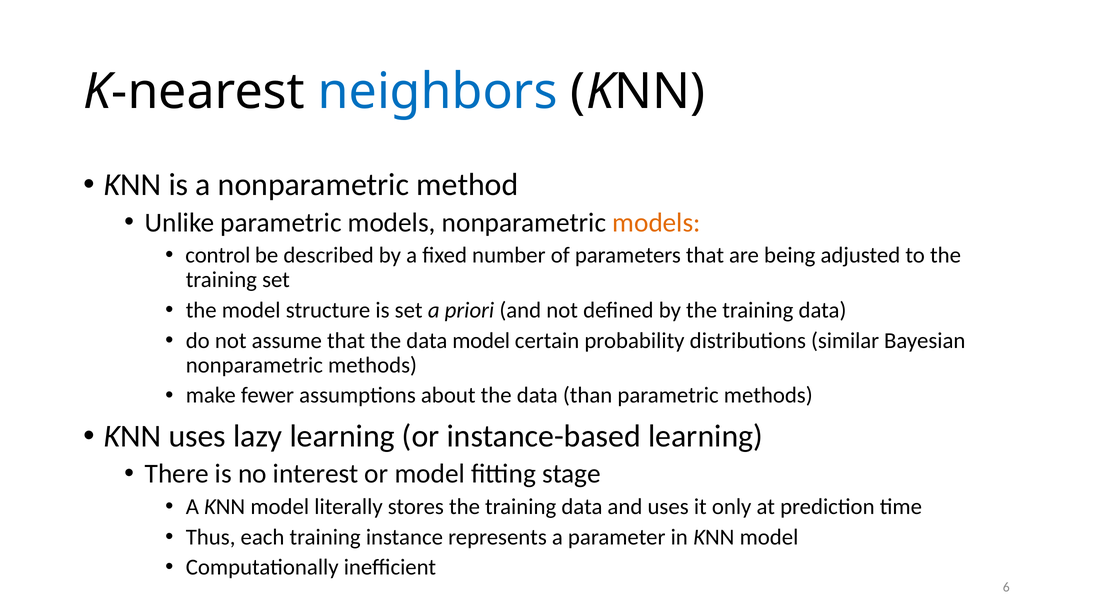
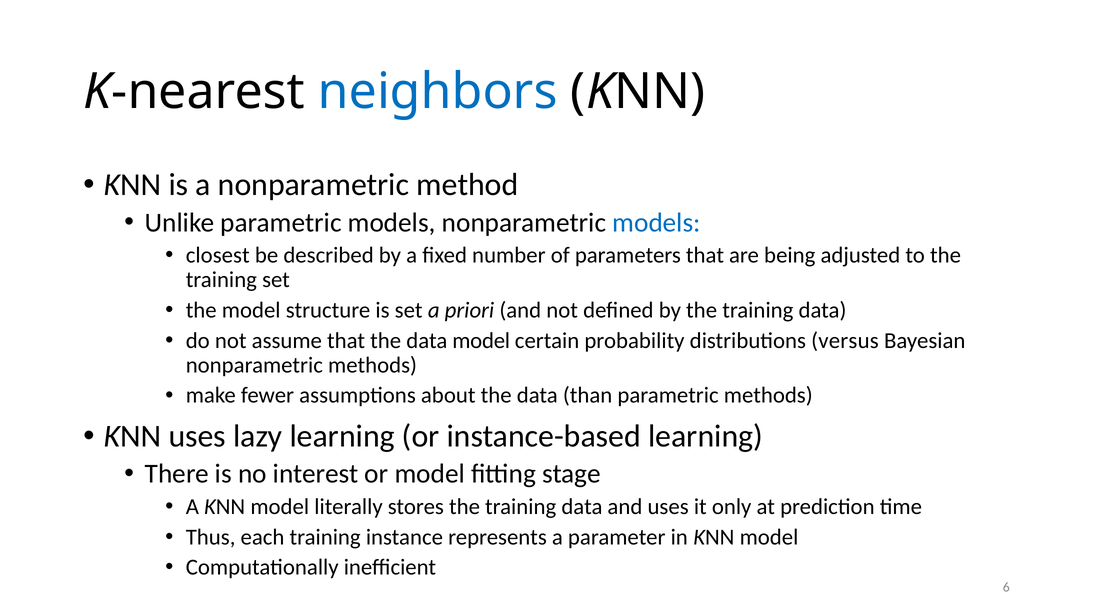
models at (657, 222) colour: orange -> blue
control: control -> closest
similar: similar -> versus
